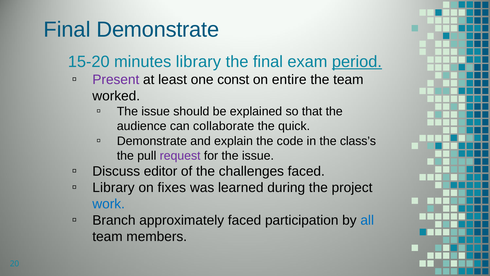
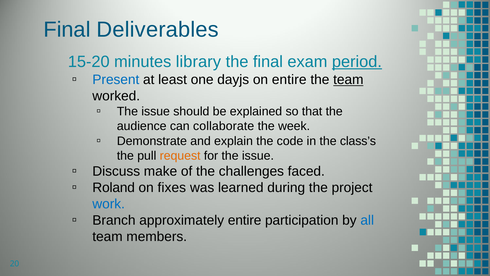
Final Demonstrate: Demonstrate -> Deliverables
Present colour: purple -> blue
const: const -> dayjs
team at (348, 80) underline: none -> present
quick: quick -> week
request colour: purple -> orange
editor: editor -> make
Library at (114, 187): Library -> Roland
approximately faced: faced -> entire
